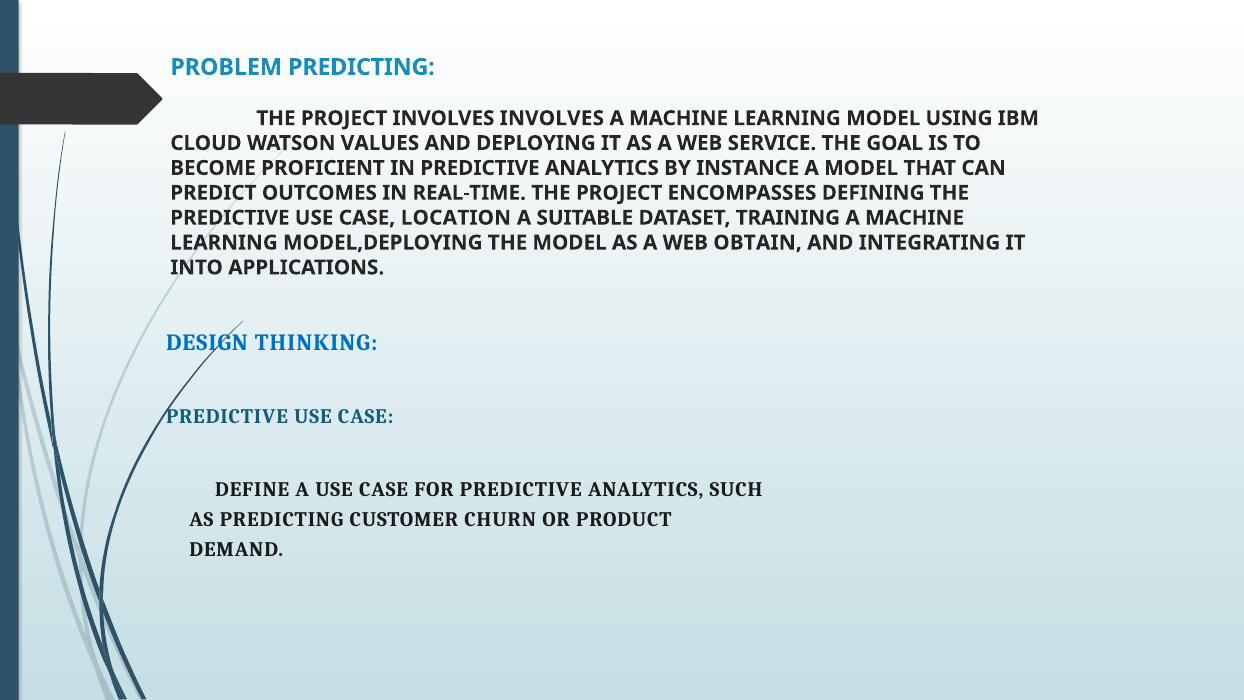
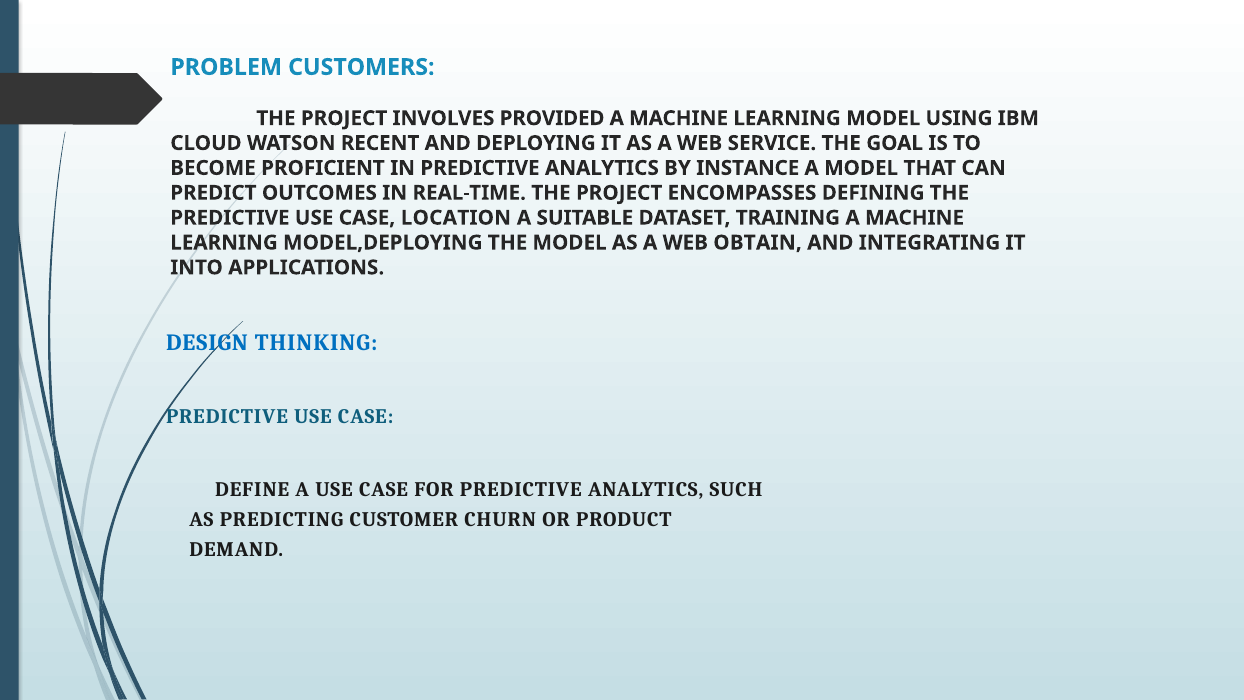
PROBLEM PREDICTING: PREDICTING -> CUSTOMERS
INVOLVES INVOLVES: INVOLVES -> PROVIDED
VALUES: VALUES -> RECENT
